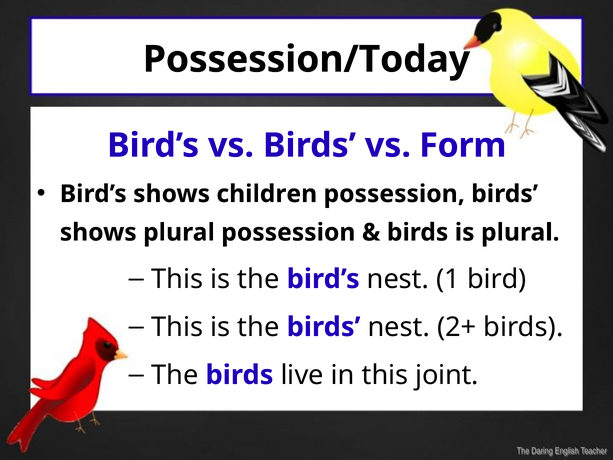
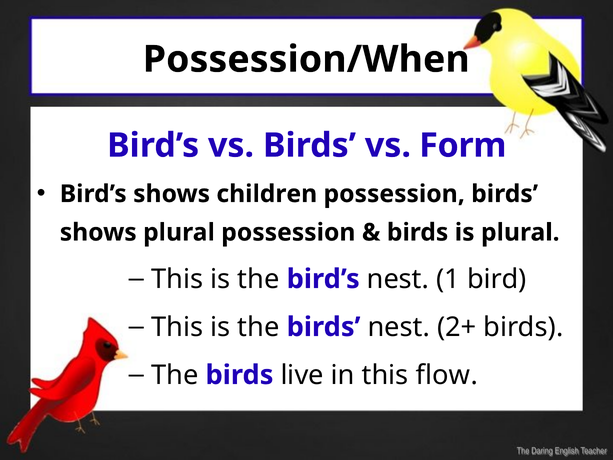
Possession/Today: Possession/Today -> Possession/When
joint: joint -> flow
